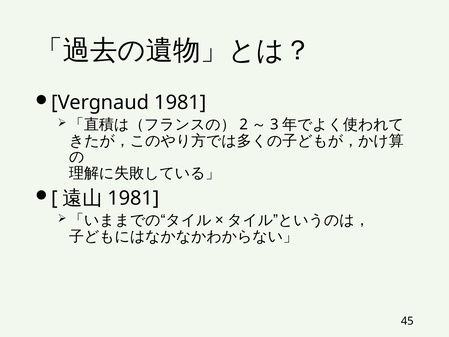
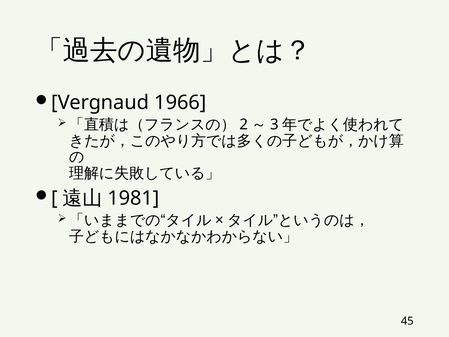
Vergnaud 1981: 1981 -> 1966
